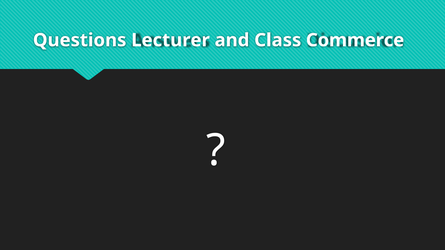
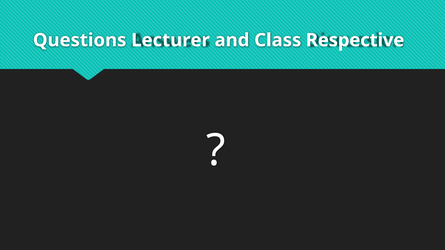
Commerce: Commerce -> Respective
